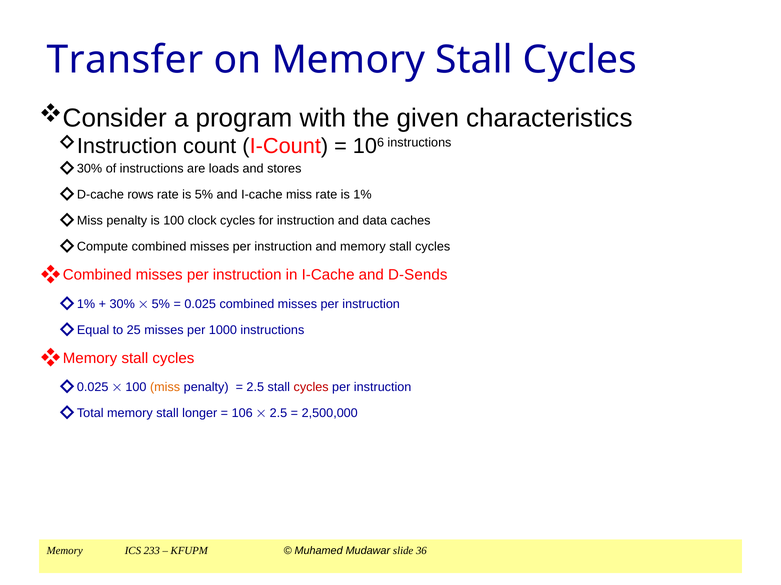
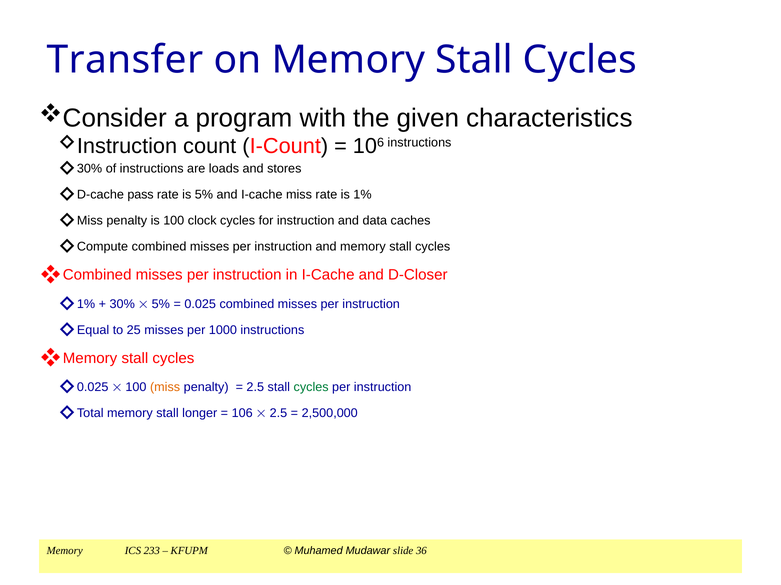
rows: rows -> pass
D-Sends: D-Sends -> D-Closer
cycles at (311, 388) colour: red -> green
